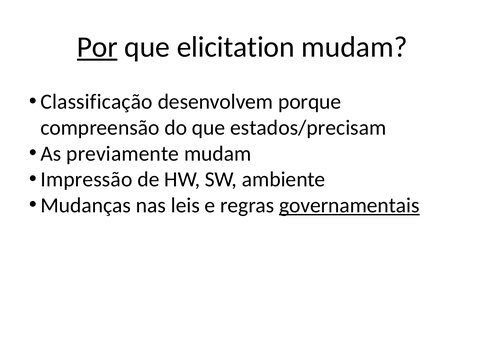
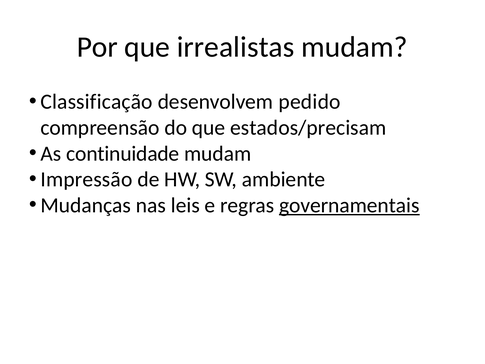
Por underline: present -> none
elicitation: elicitation -> irrealistas
porque: porque -> pedido
previamente: previamente -> continuidade
